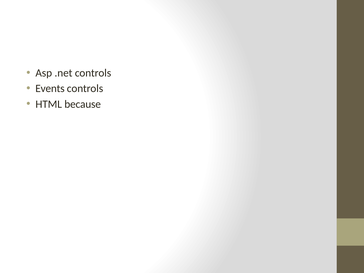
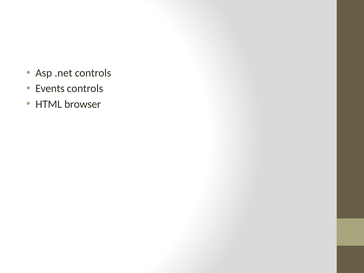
because: because -> browser
